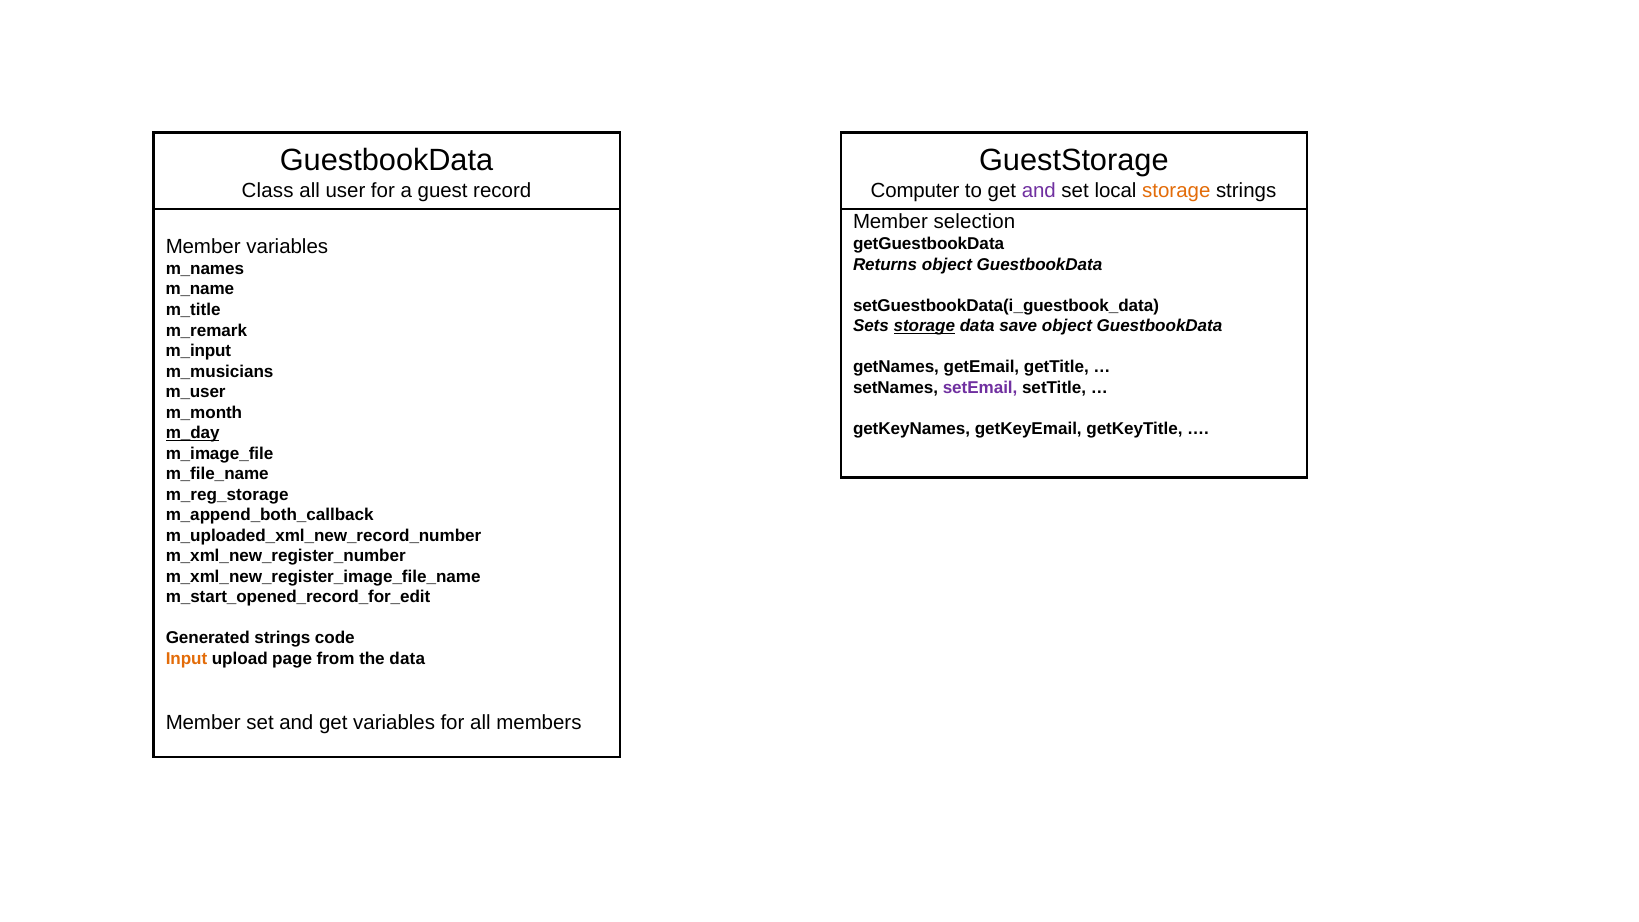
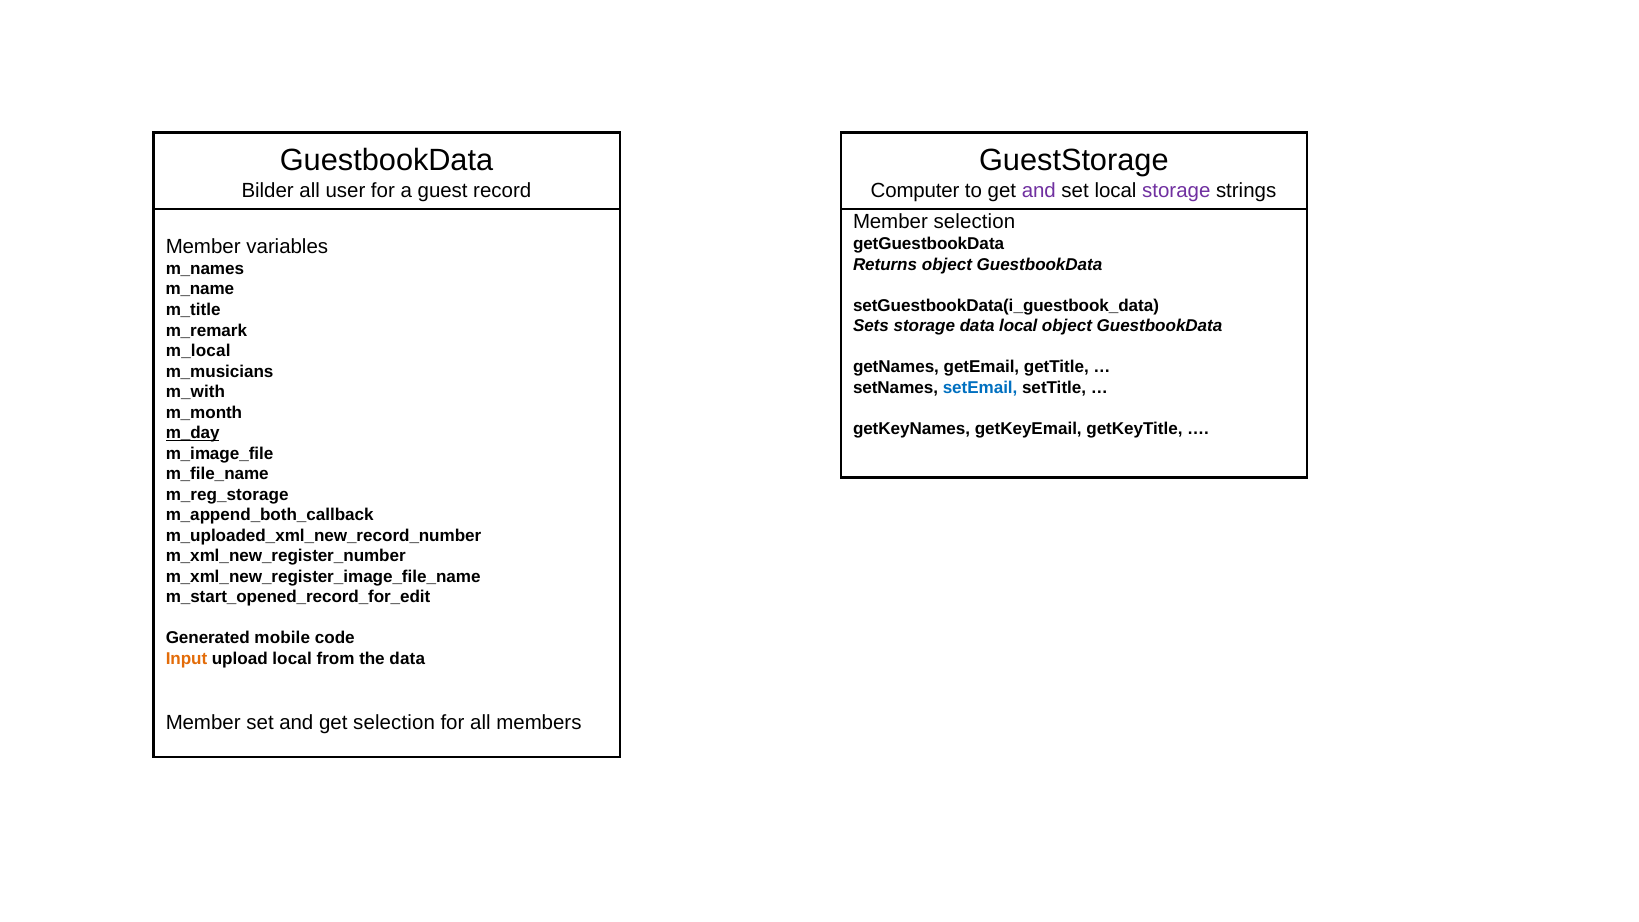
Class: Class -> Bilder
storage at (1176, 191) colour: orange -> purple
storage at (924, 326) underline: present -> none
data save: save -> local
m_input: m_input -> m_local
setEmail colour: purple -> blue
m_user: m_user -> m_with
Generated strings: strings -> mobile
upload page: page -> local
get variables: variables -> selection
